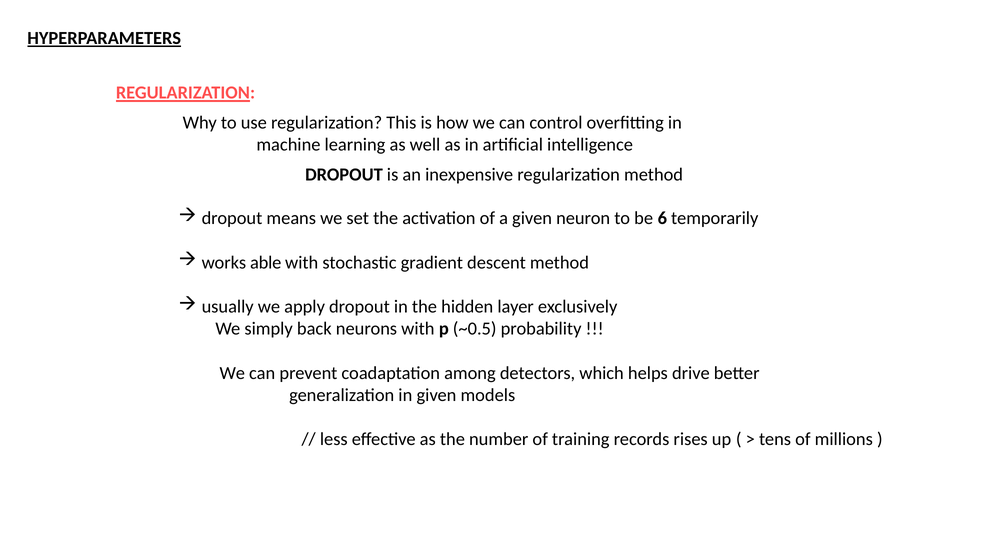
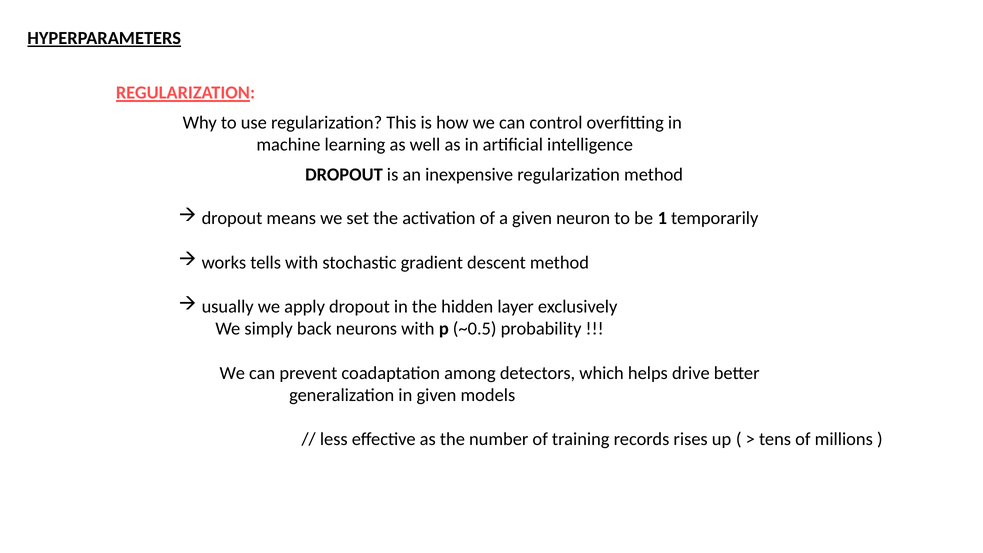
6: 6 -> 1
able: able -> tells
